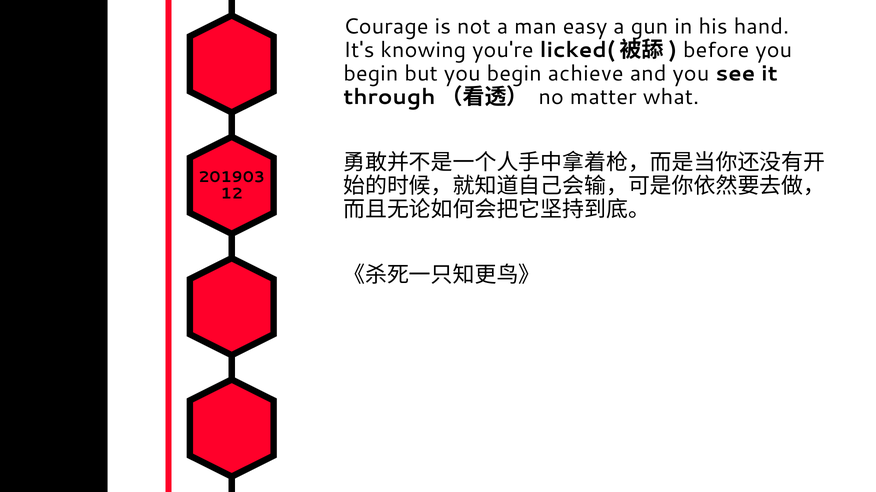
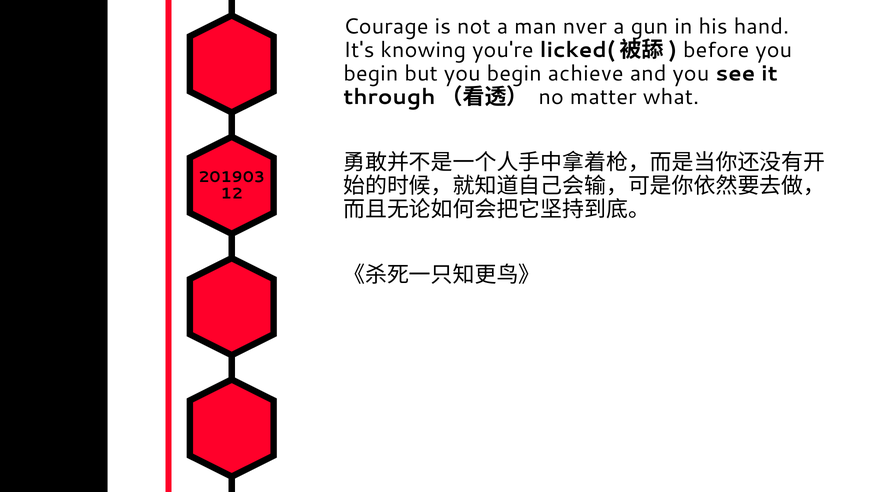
easy: easy -> nver
